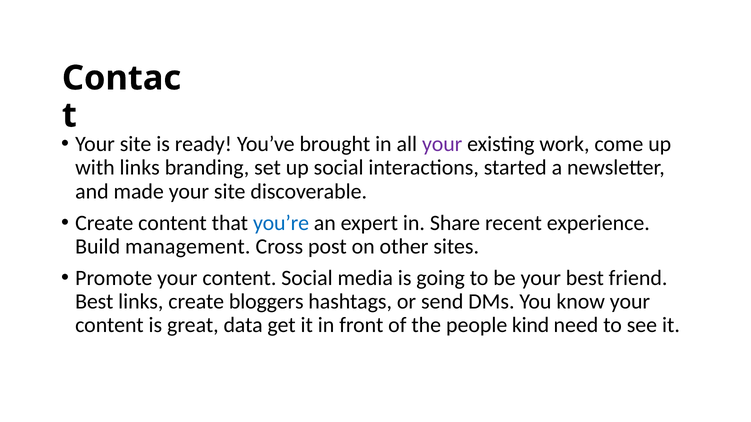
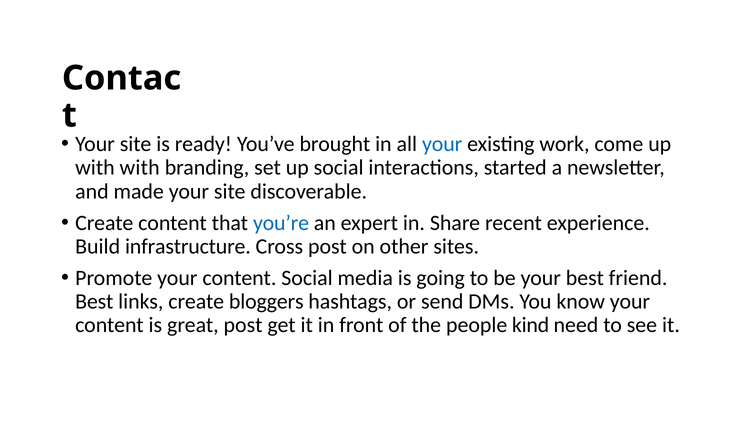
your at (442, 144) colour: purple -> blue
with links: links -> with
management: management -> infrastructure
great data: data -> post
